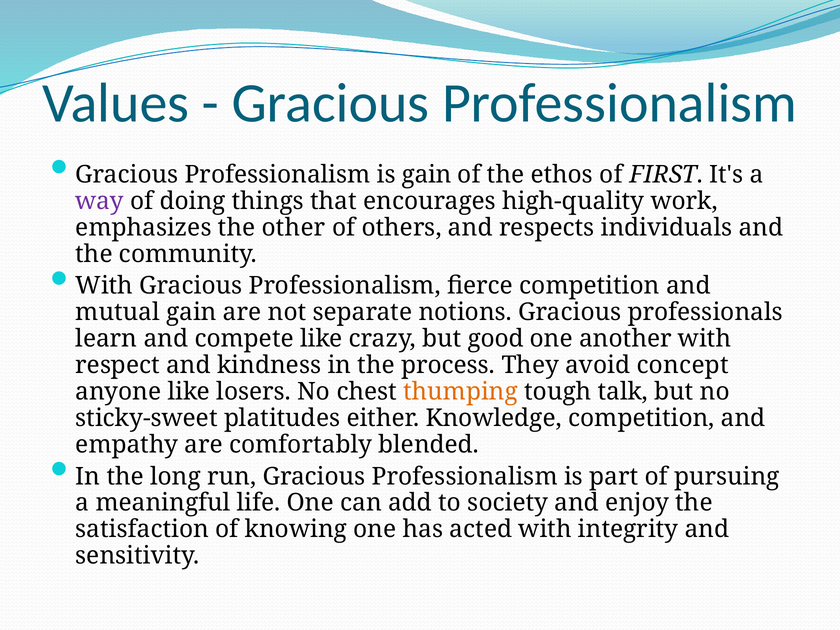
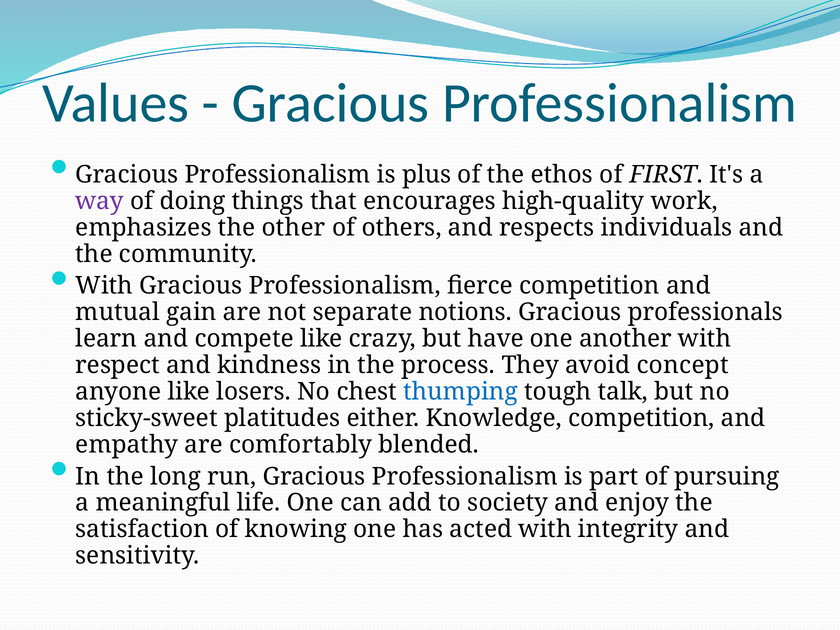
is gain: gain -> plus
good: good -> have
thumping colour: orange -> blue
